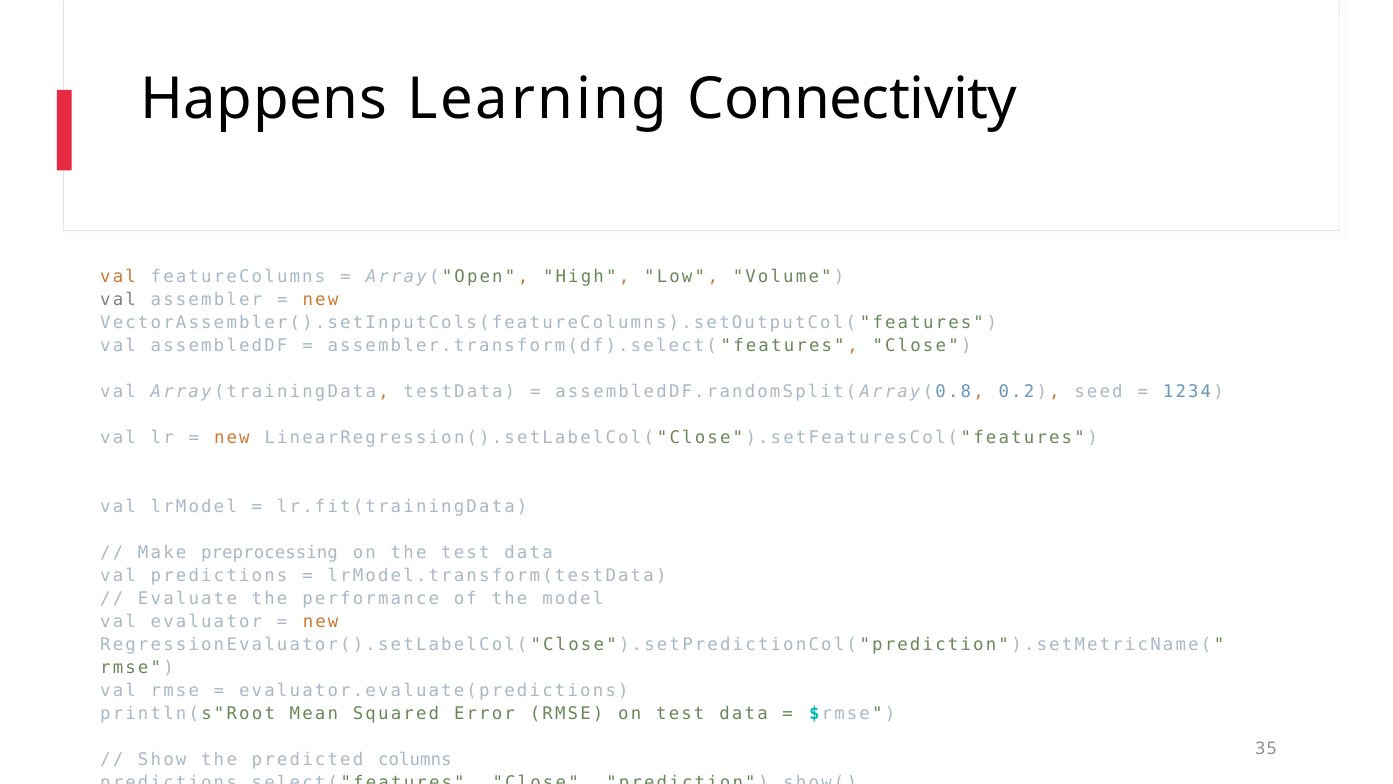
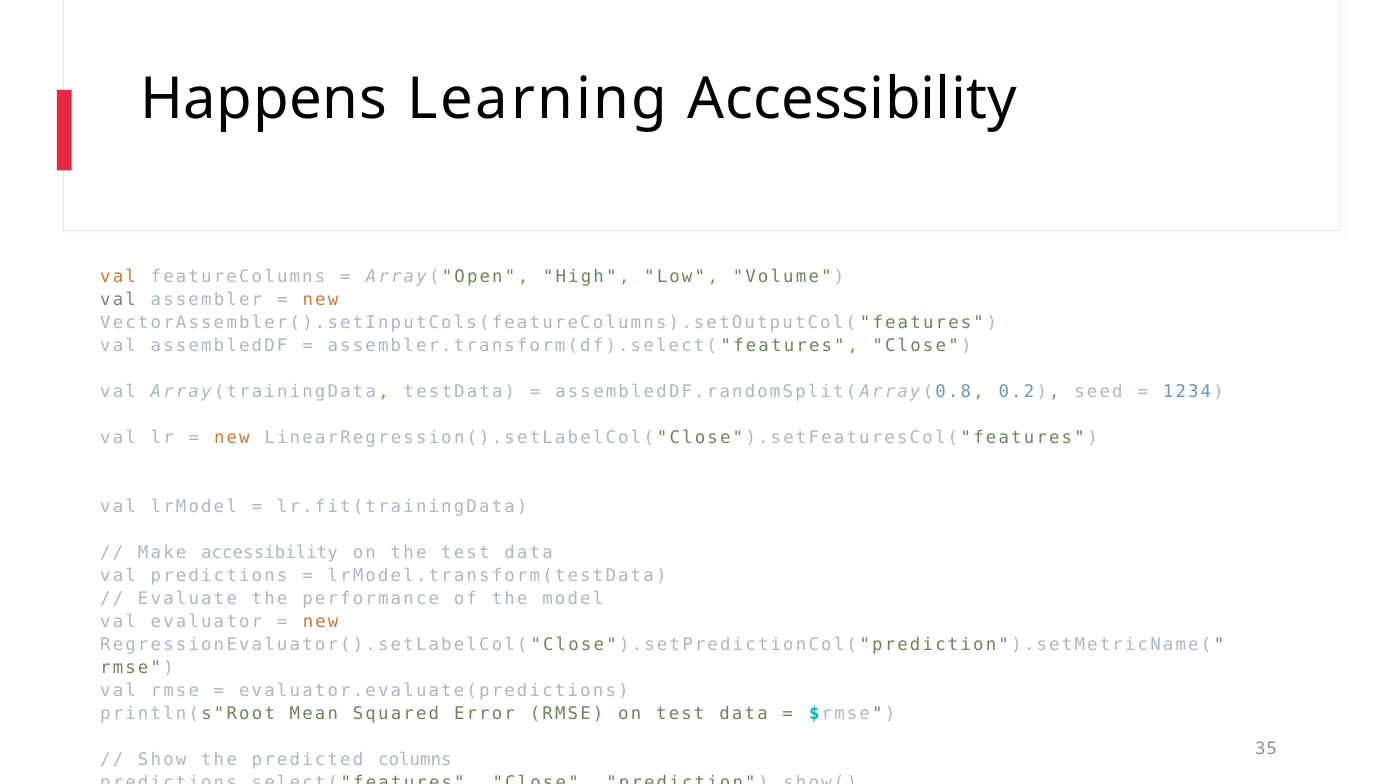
Learning Connectivity: Connectivity -> Accessibility
Make preprocessing: preprocessing -> accessibility
